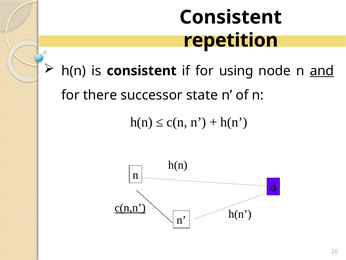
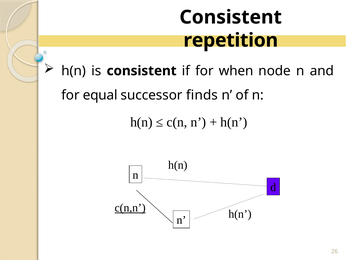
using: using -> when
and underline: present -> none
there: there -> equal
state: state -> finds
